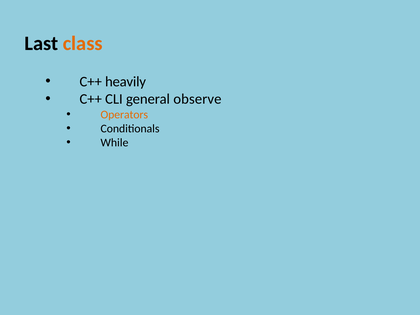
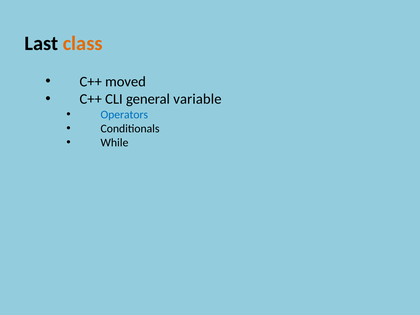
heavily: heavily -> moved
observe: observe -> variable
Operators colour: orange -> blue
